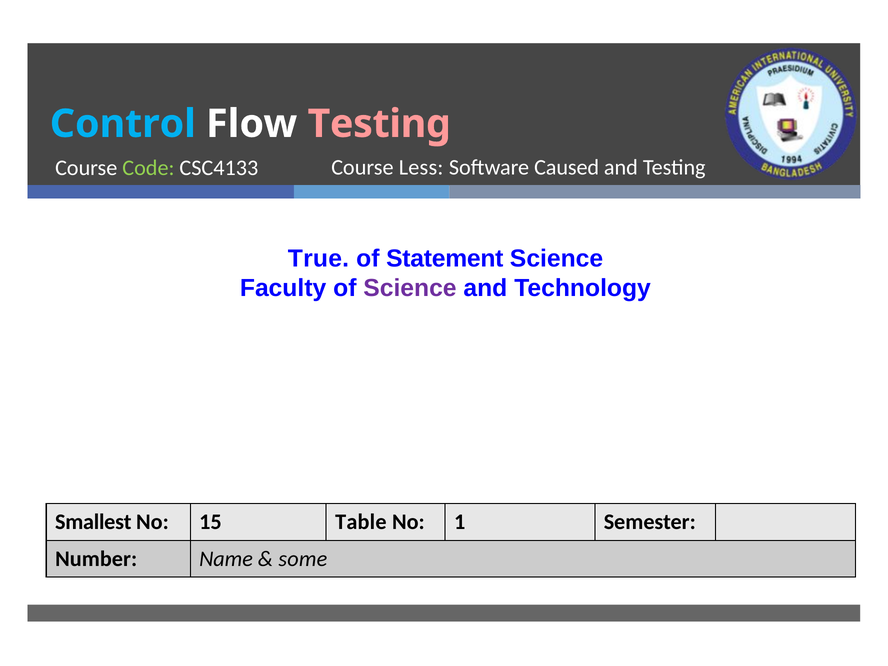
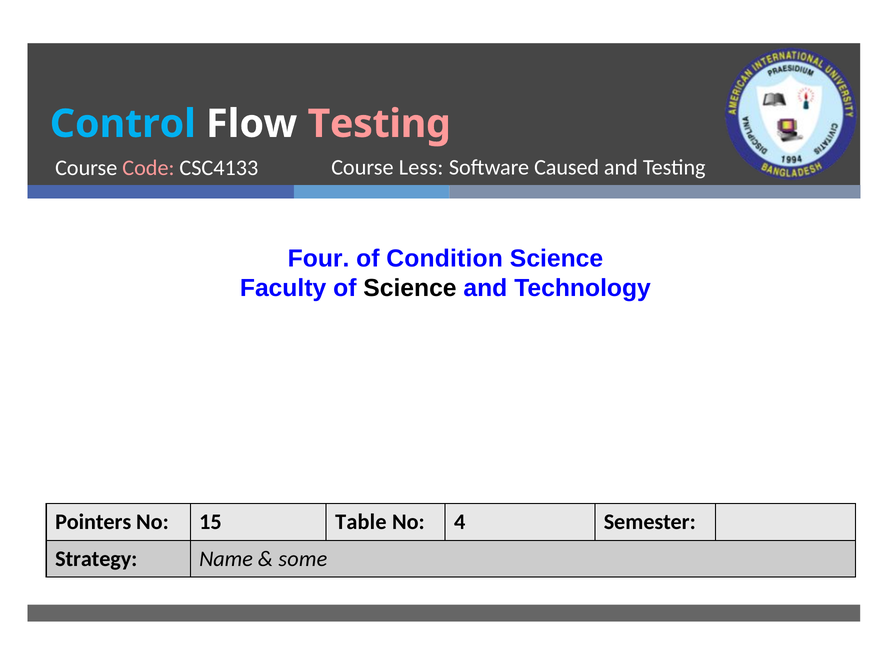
Code colour: light green -> pink
True: True -> Four
Statement: Statement -> Condition
Science at (410, 288) colour: purple -> black
Smallest: Smallest -> Pointers
1: 1 -> 4
Number: Number -> Strategy
